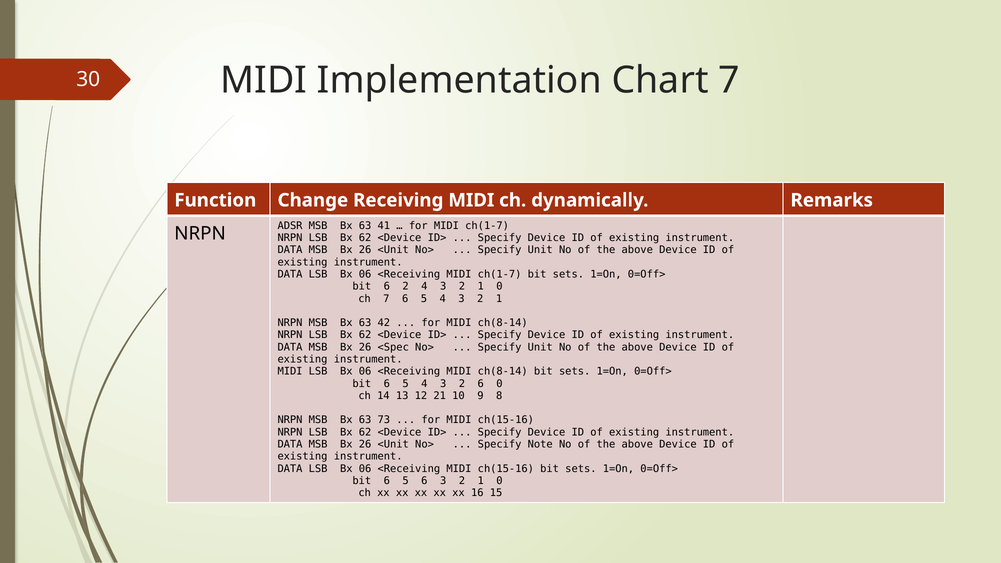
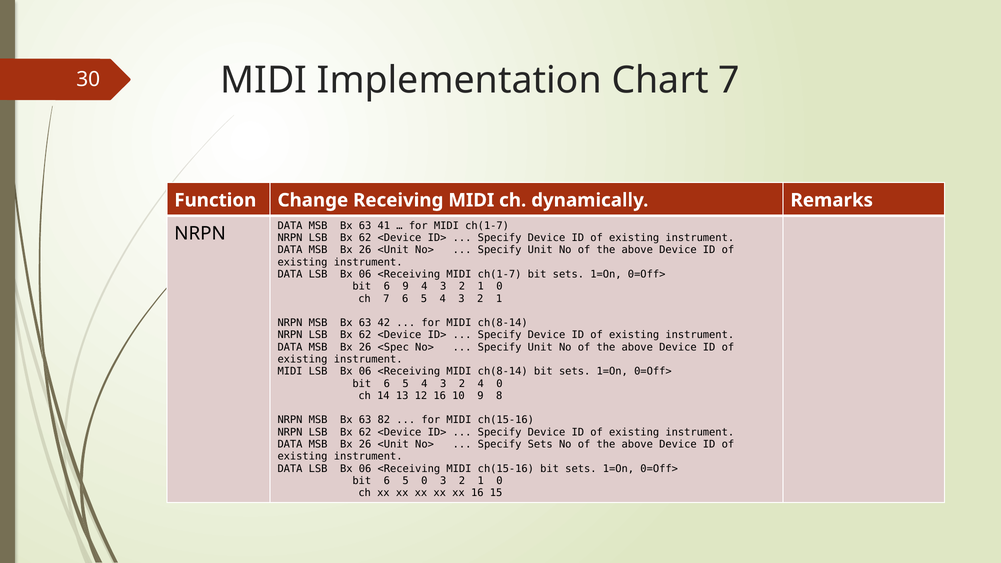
ADSR at (290, 226): ADSR -> DATA
6 2: 2 -> 9
2 6: 6 -> 4
12 21: 21 -> 16
73: 73 -> 82
Specify Note: Note -> Sets
5 6: 6 -> 0
